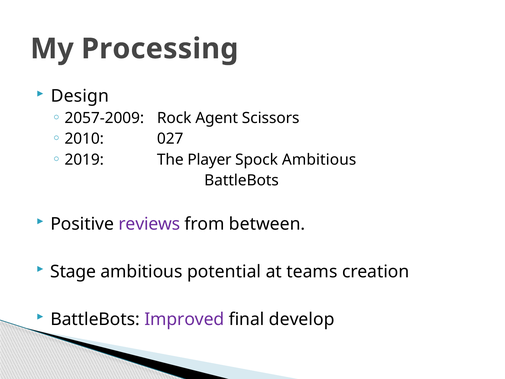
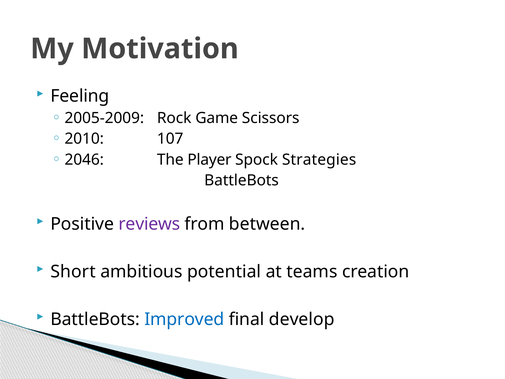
Processing: Processing -> Motivation
Design: Design -> Feeling
2057-2009: 2057-2009 -> 2005-2009
Agent: Agent -> Game
027: 027 -> 107
2019: 2019 -> 2046
Spock Ambitious: Ambitious -> Strategies
Stage: Stage -> Short
Improved colour: purple -> blue
